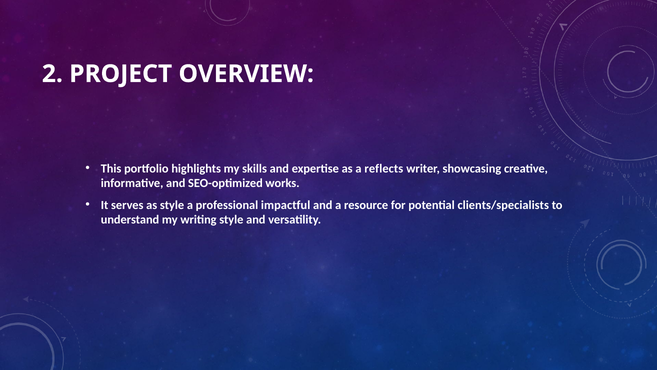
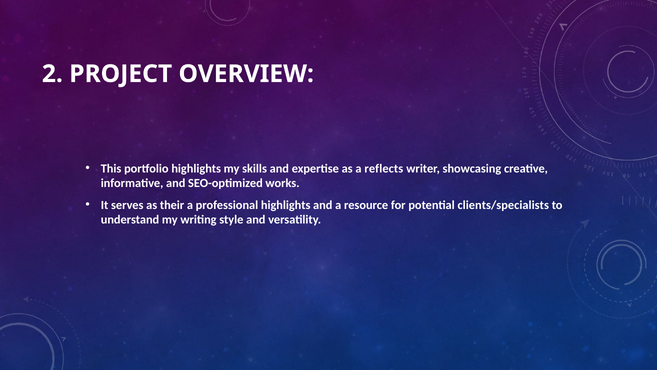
as style: style -> their
professional impactful: impactful -> highlights
